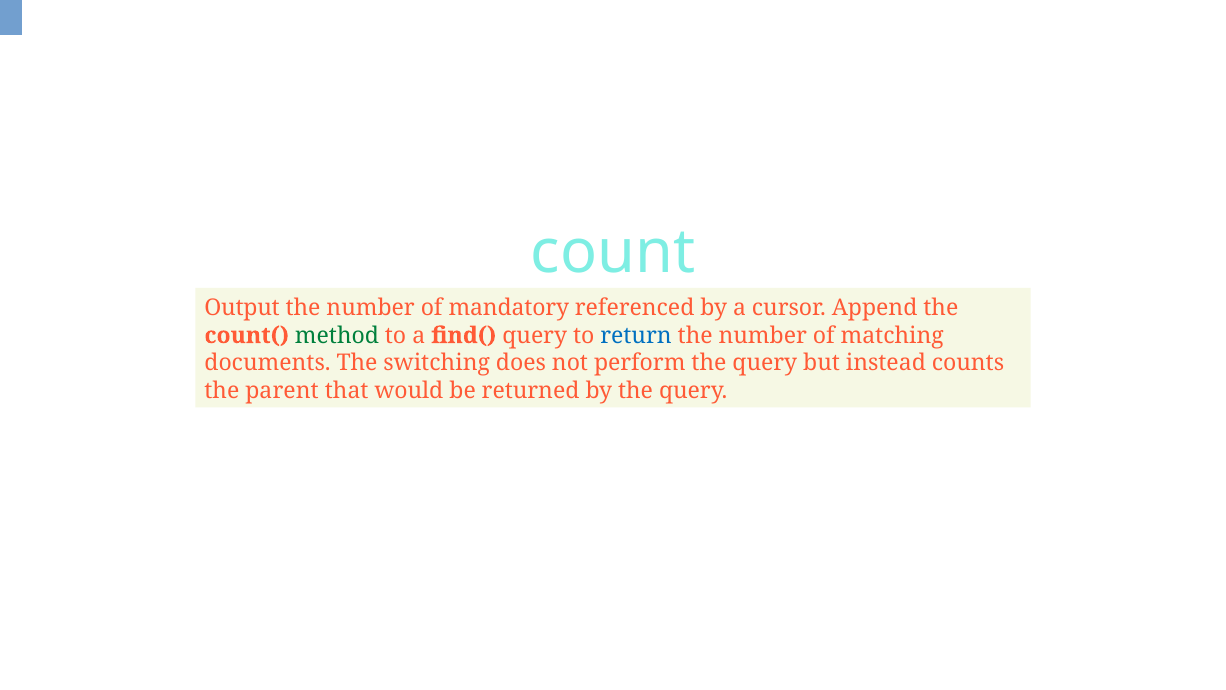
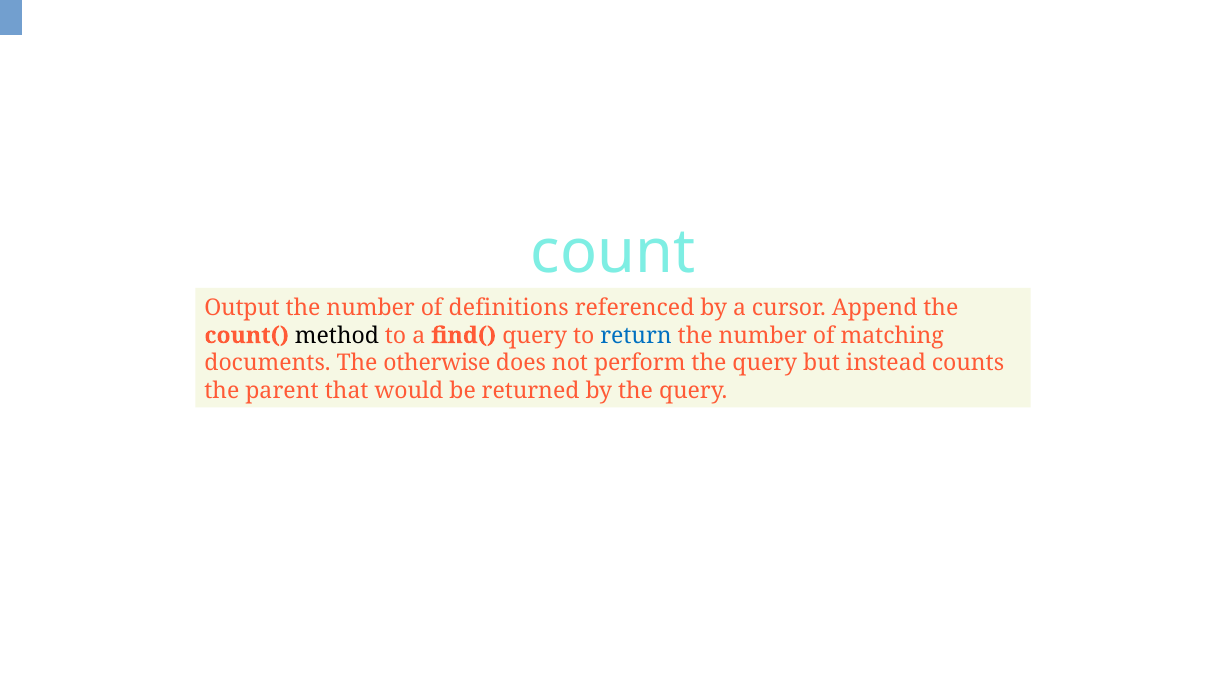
mandatory: mandatory -> definitions
method colour: green -> black
switching: switching -> otherwise
